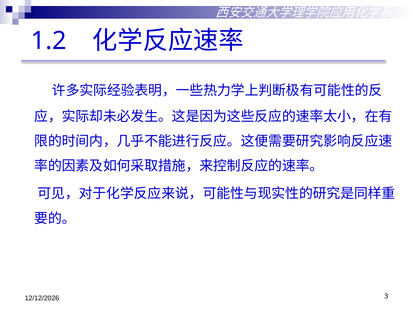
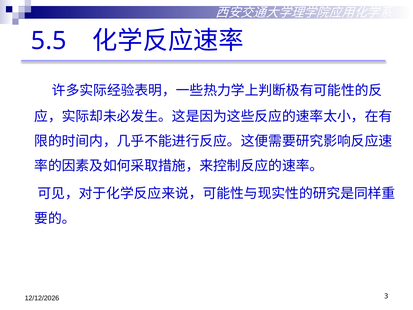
1.2: 1.2 -> 5.5
